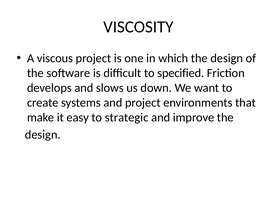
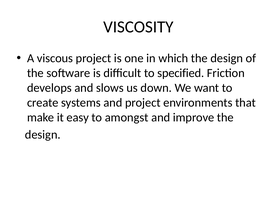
strategic: strategic -> amongst
